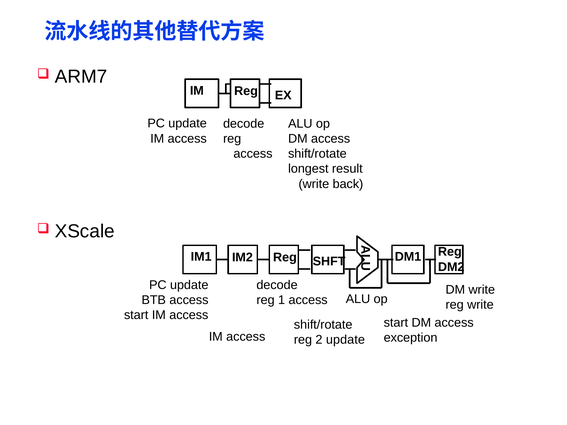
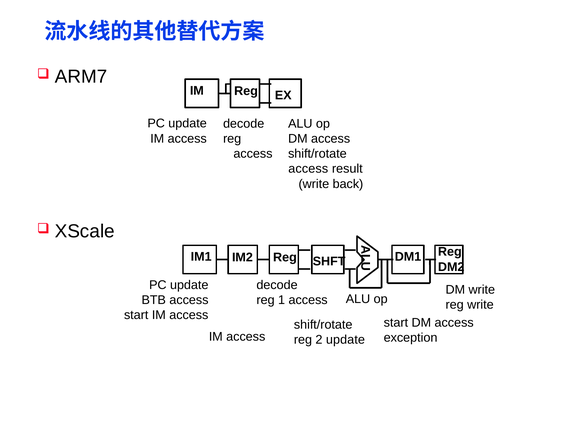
longest at (308, 169): longest -> access
